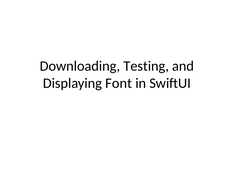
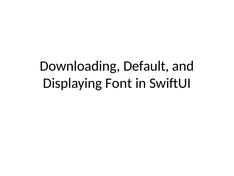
Testing: Testing -> Default
